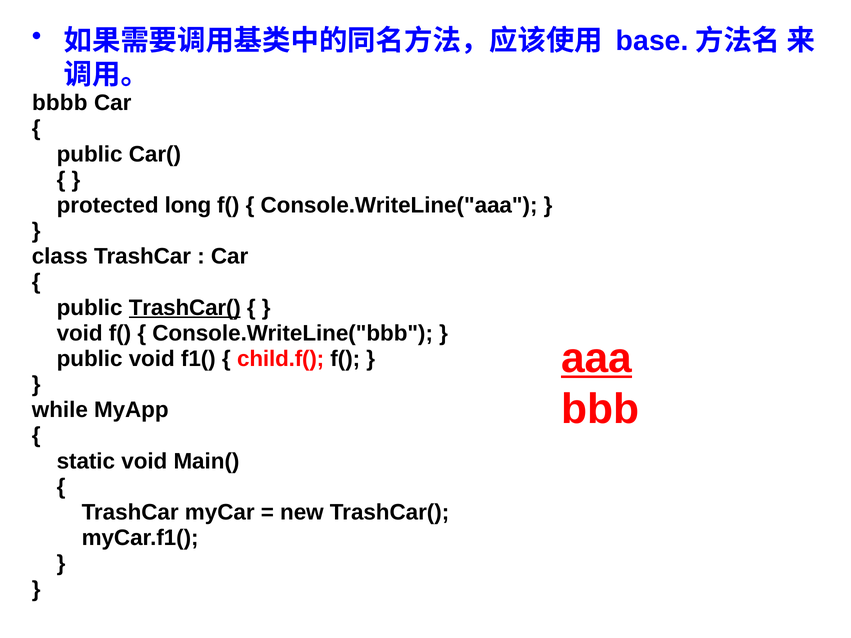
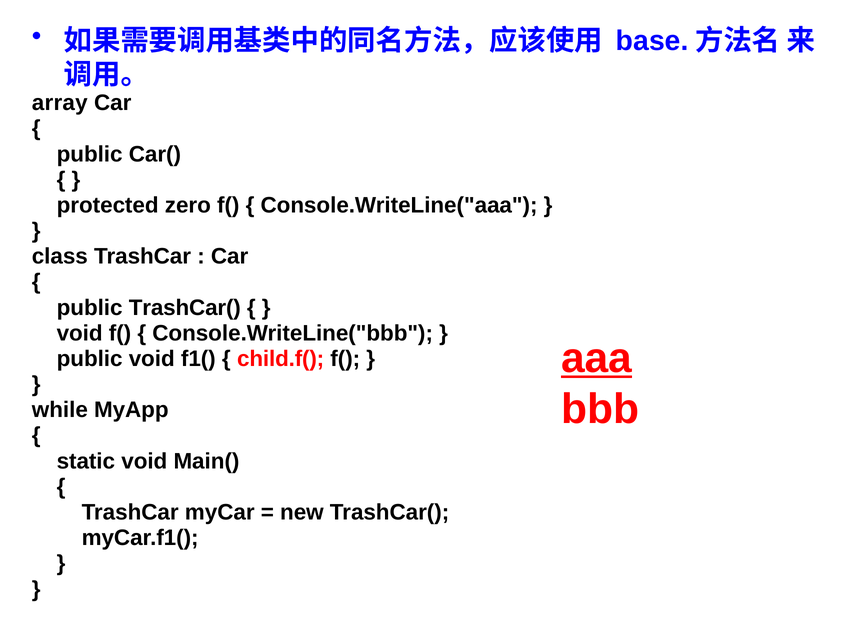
bbbb: bbbb -> array
long: long -> zero
TrashCar( at (185, 308) underline: present -> none
